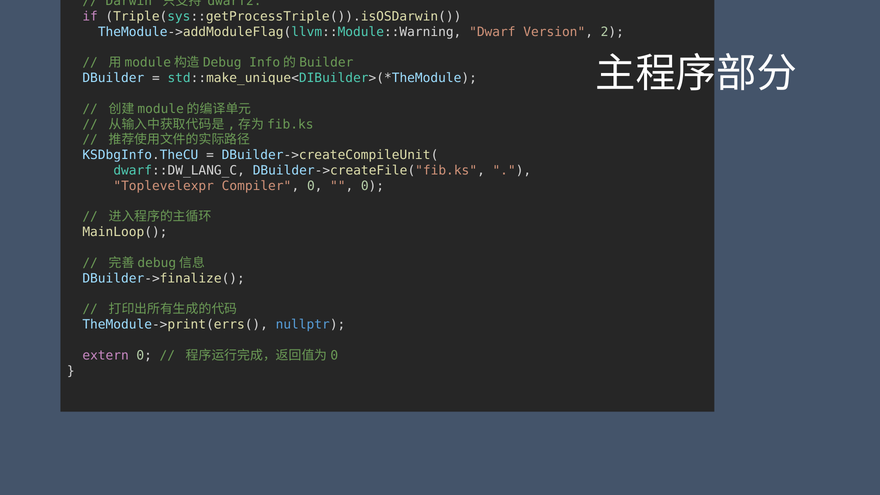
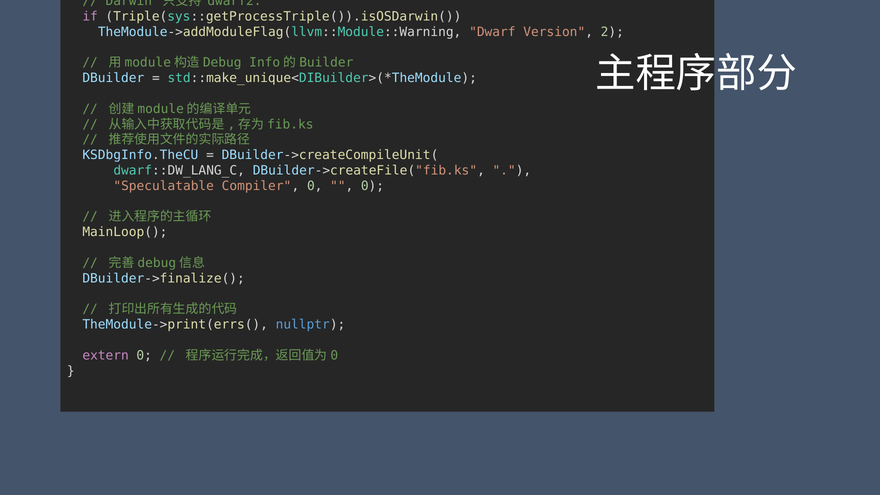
Toplevelexpr: Toplevelexpr -> Speculatable
